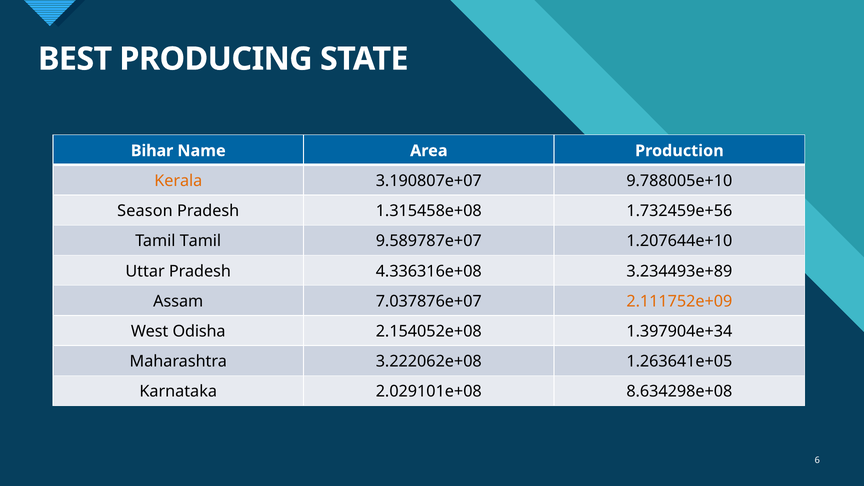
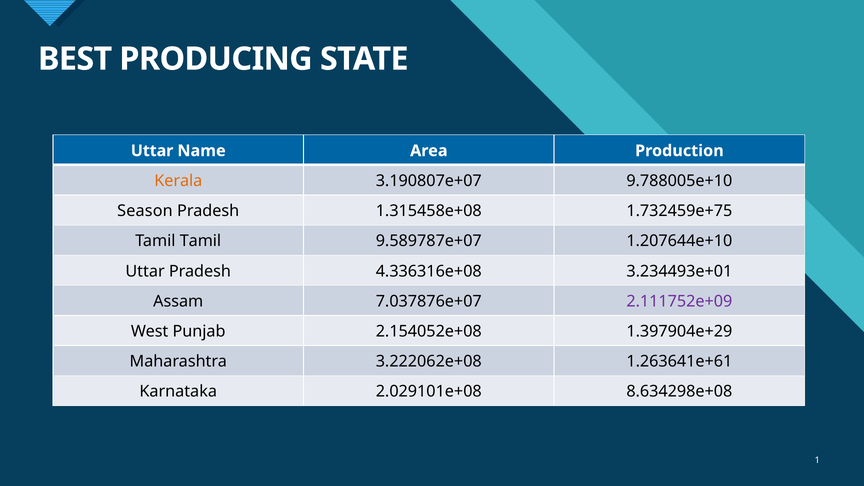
Bihar at (152, 151): Bihar -> Uttar
1.732459e+56: 1.732459e+56 -> 1.732459e+75
3.234493e+89: 3.234493e+89 -> 3.234493e+01
2.111752e+09 colour: orange -> purple
Odisha: Odisha -> Punjab
1.397904e+34: 1.397904e+34 -> 1.397904e+29
1.263641e+05: 1.263641e+05 -> 1.263641e+61
6: 6 -> 1
